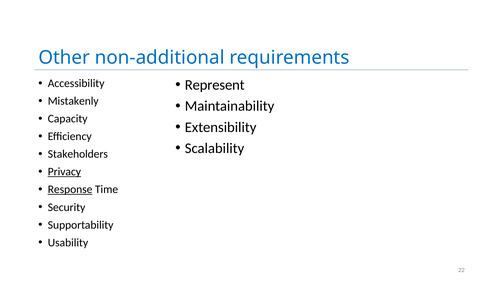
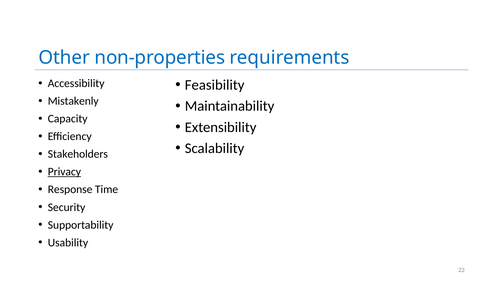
non-additional: non-additional -> non-properties
Represent: Represent -> Feasibility
Response underline: present -> none
